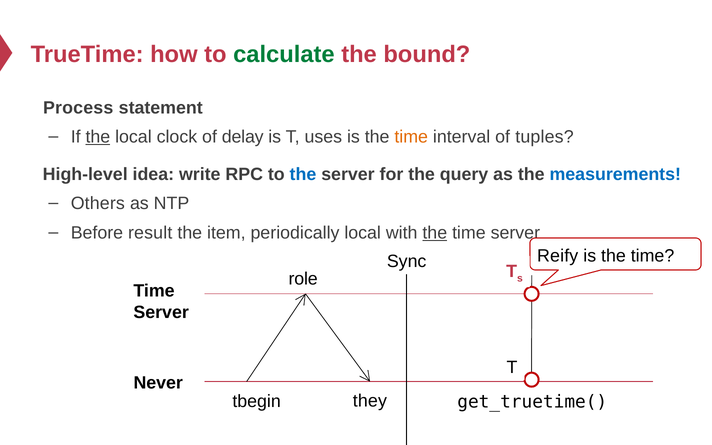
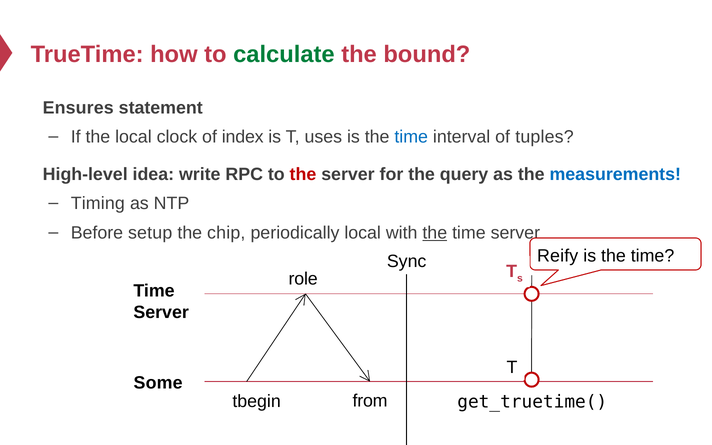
Process: Process -> Ensures
the at (98, 137) underline: present -> none
delay: delay -> index
time at (411, 137) colour: orange -> blue
the at (303, 174) colour: blue -> red
Others: Others -> Timing
result: result -> setup
item: item -> chip
Never: Never -> Some
they: they -> from
